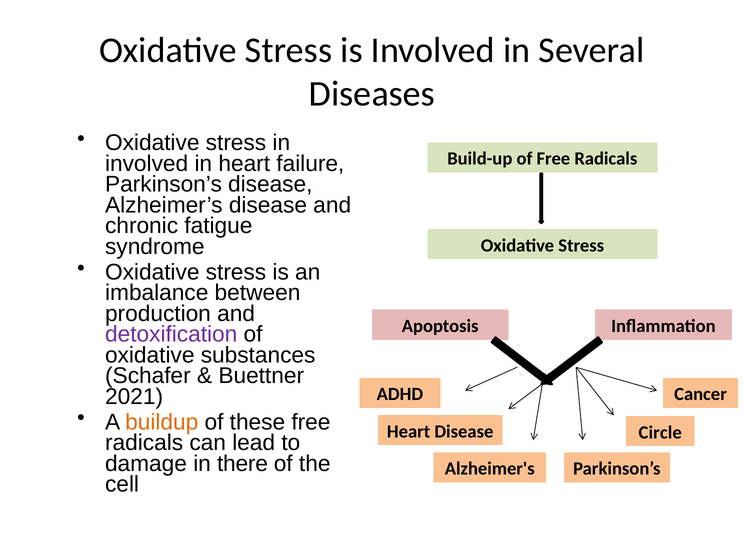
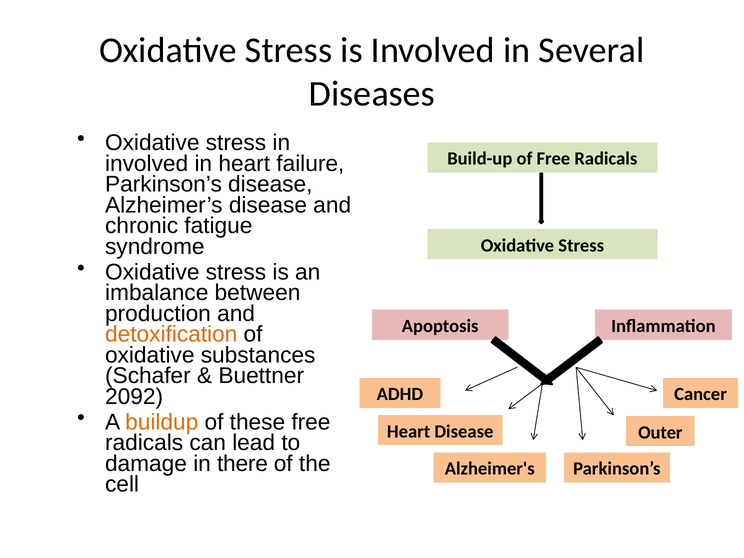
detoxification colour: purple -> orange
2021: 2021 -> 2092
Circle: Circle -> Outer
